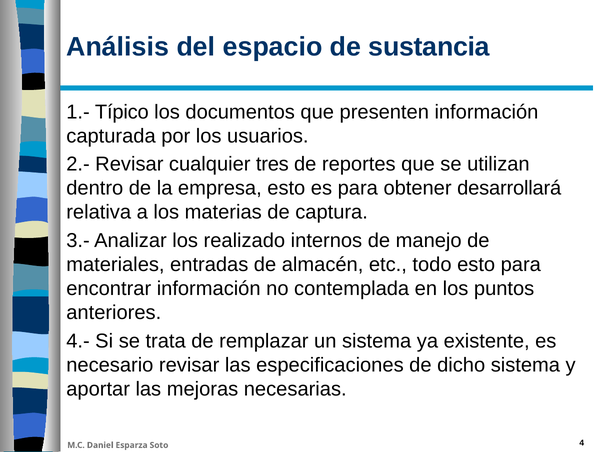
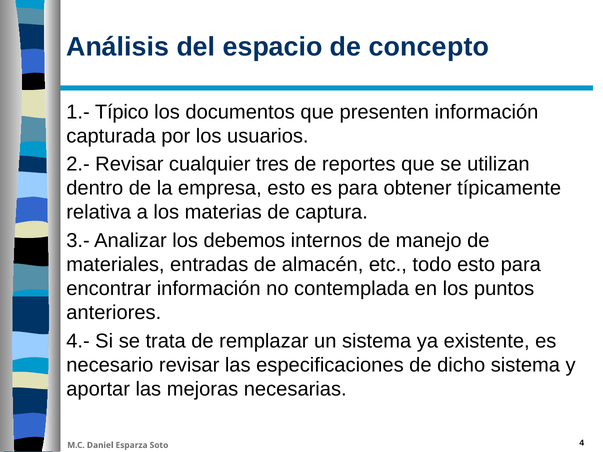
sustancia: sustancia -> concepto
desarrollará: desarrollará -> típicamente
realizado: realizado -> debemos
